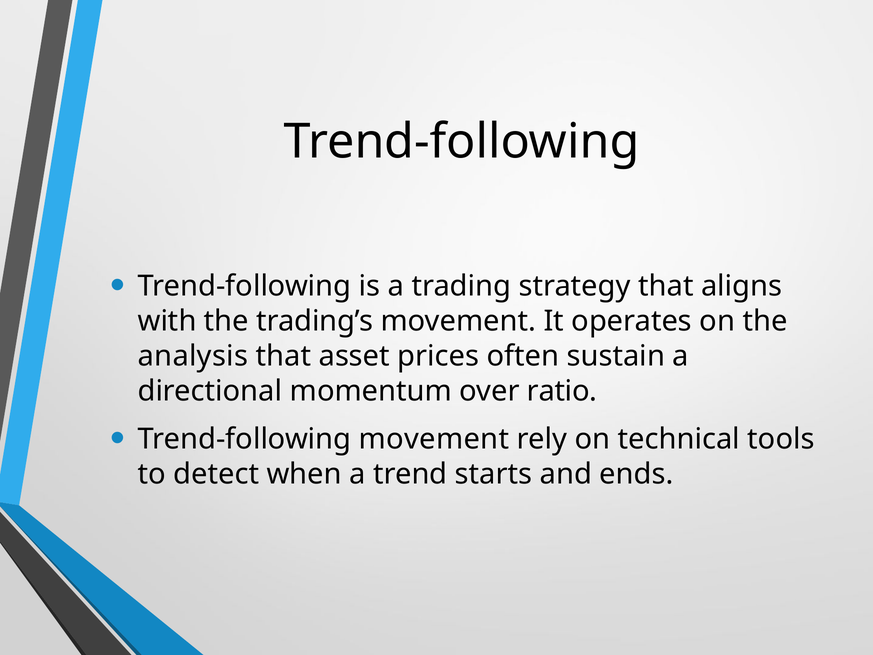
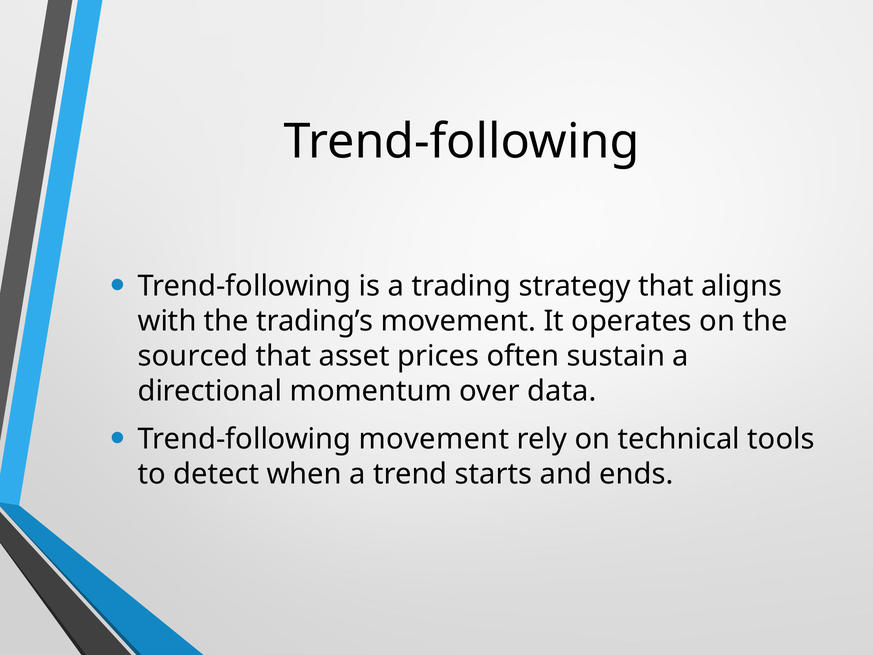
analysis: analysis -> sourced
ratio: ratio -> data
